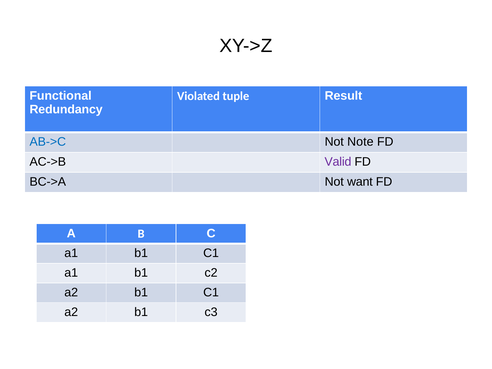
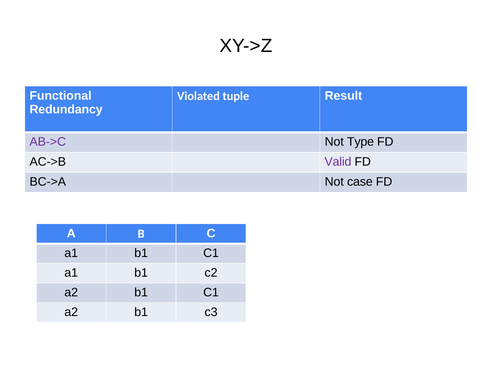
AB->C colour: blue -> purple
Note: Note -> Type
want: want -> case
